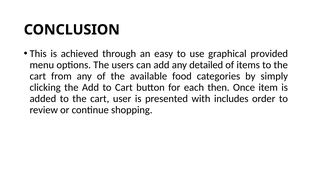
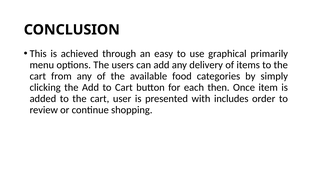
provided: provided -> primarily
detailed: detailed -> delivery
